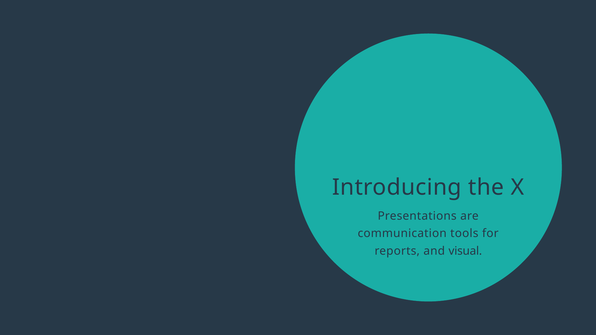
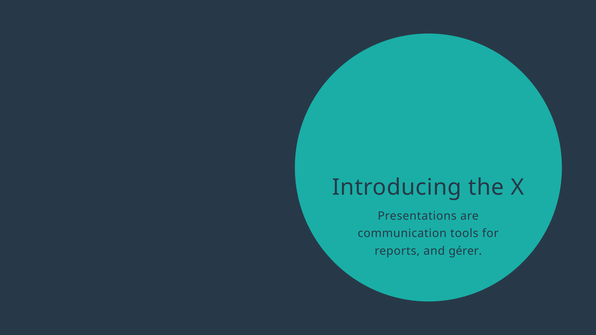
visual: visual -> gérer
